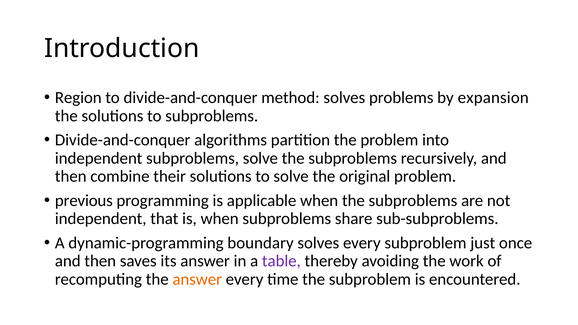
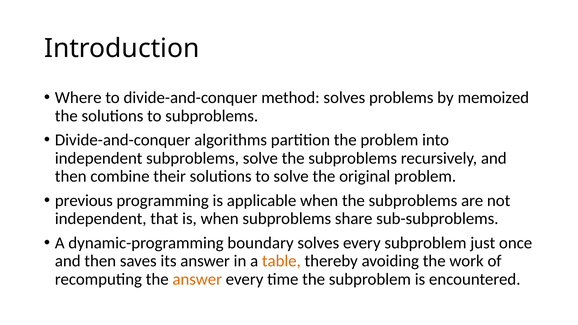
Region: Region -> Where
expansion: expansion -> memoized
table colour: purple -> orange
